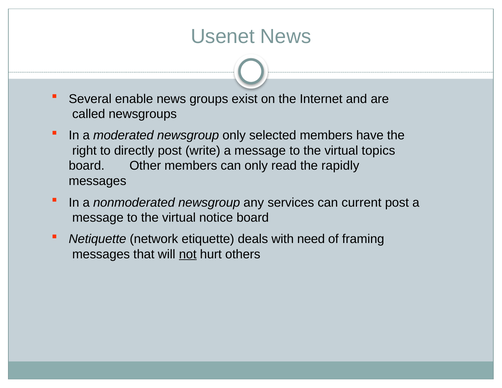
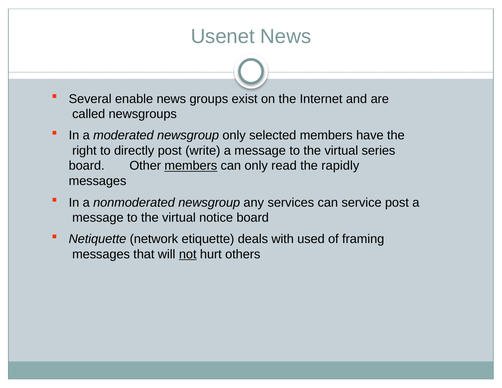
topics: topics -> series
members at (191, 166) underline: none -> present
current: current -> service
need: need -> used
